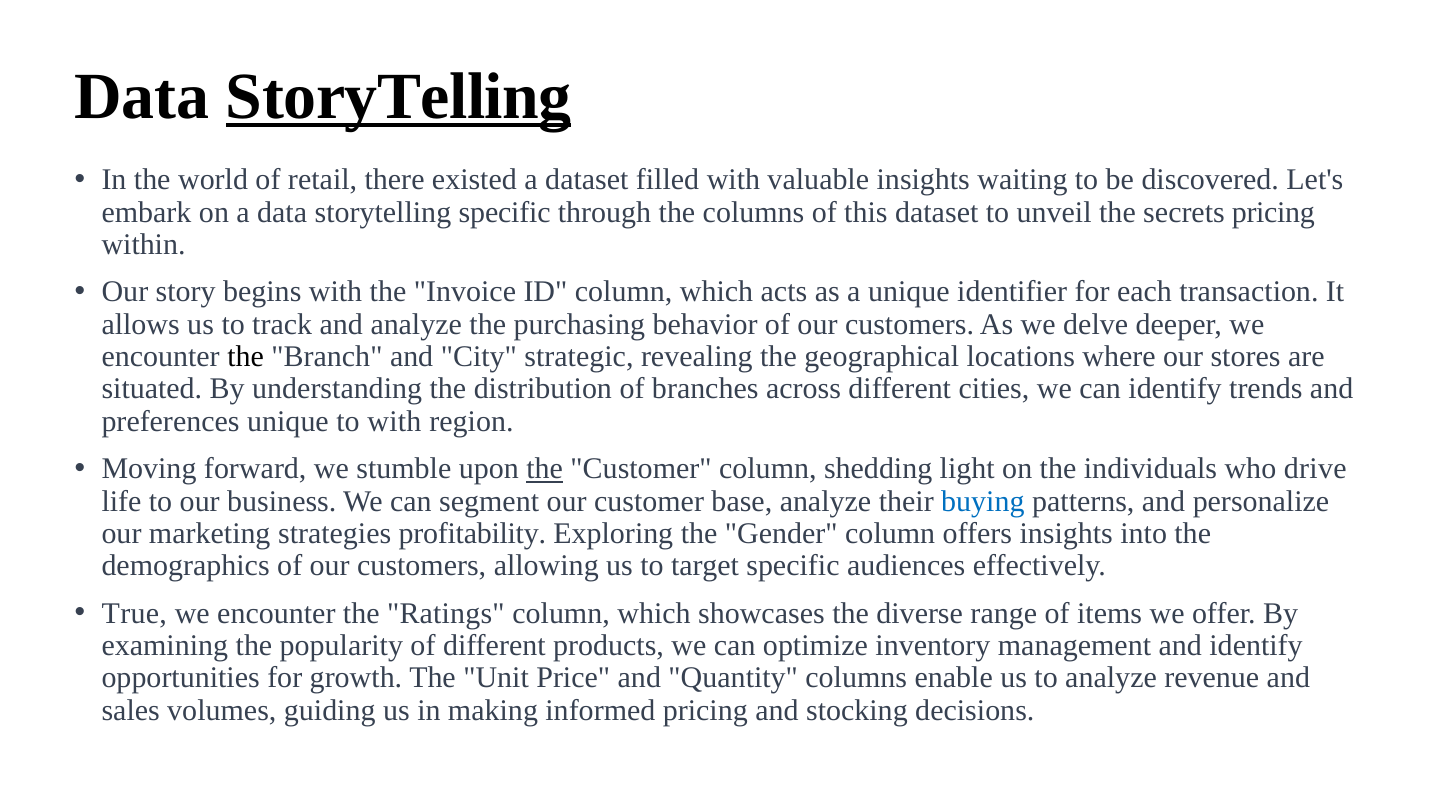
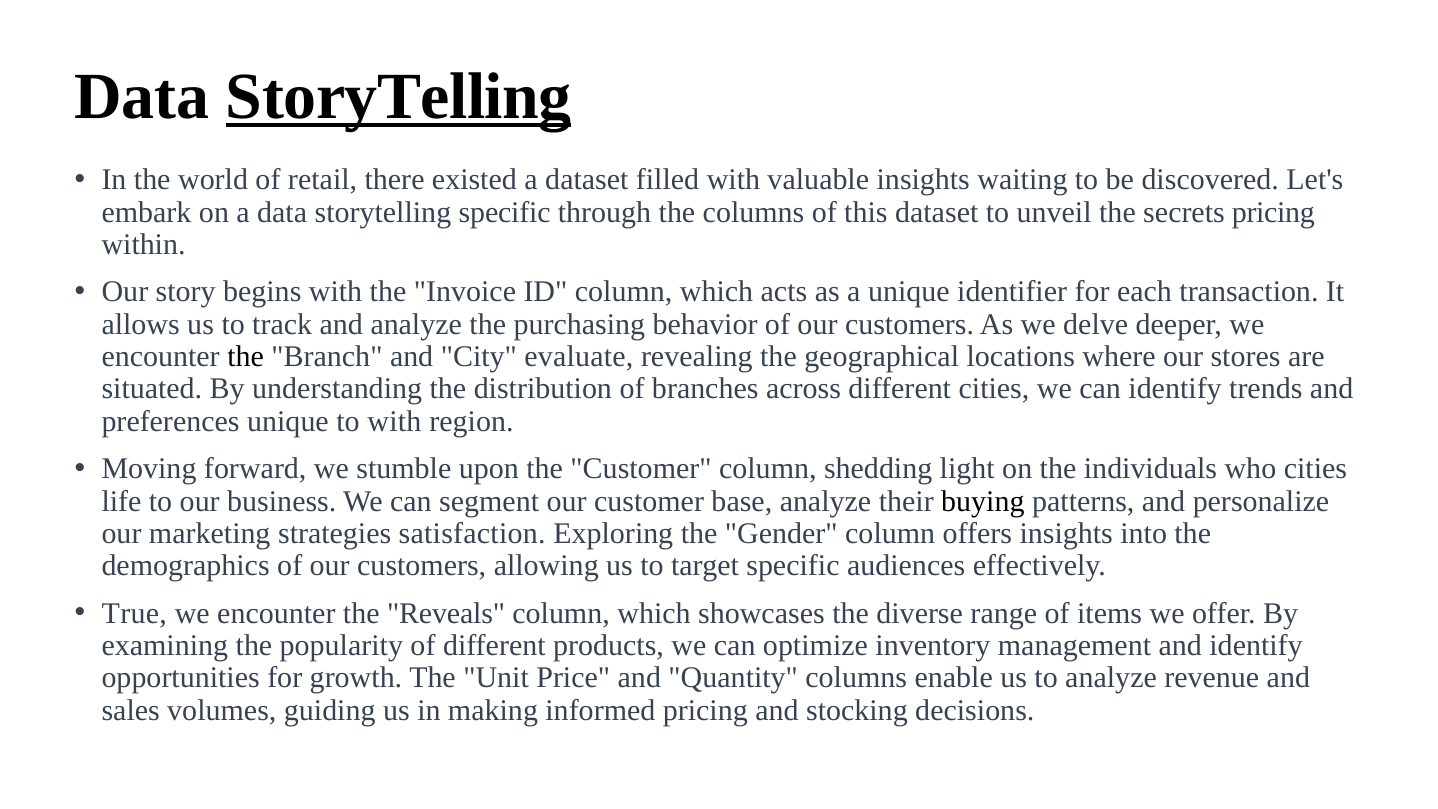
strategic: strategic -> evaluate
the at (545, 469) underline: present -> none
who drive: drive -> cities
buying colour: blue -> black
profitability: profitability -> satisfaction
Ratings: Ratings -> Reveals
